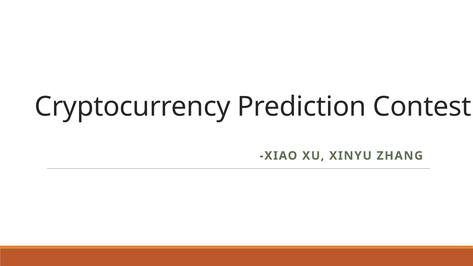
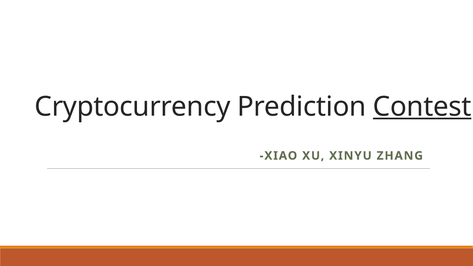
Contest underline: none -> present
